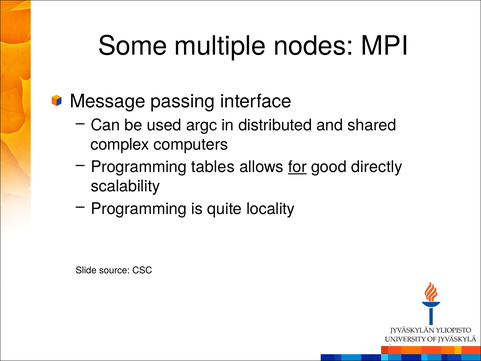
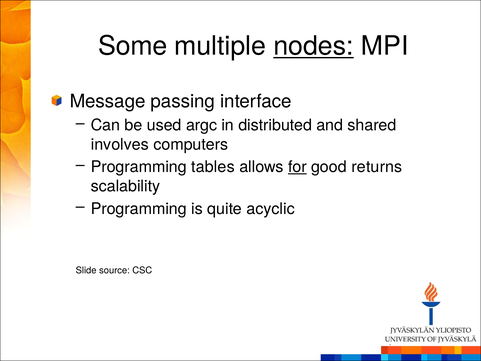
nodes underline: none -> present
complex: complex -> involves
directly: directly -> returns
locality: locality -> acyclic
